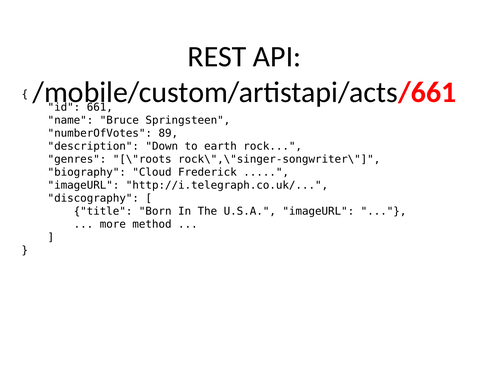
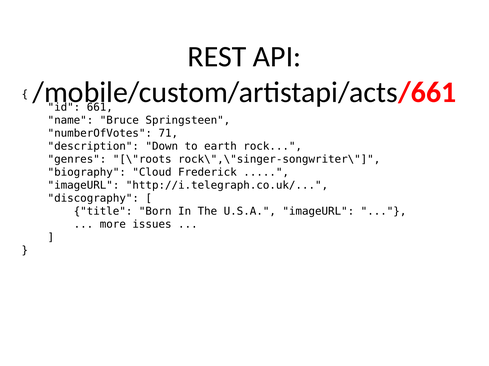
89: 89 -> 71
method: method -> issues
